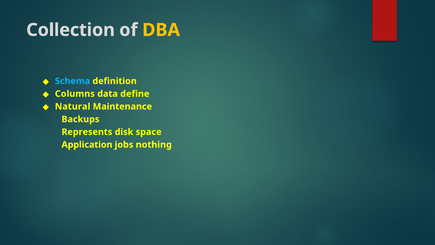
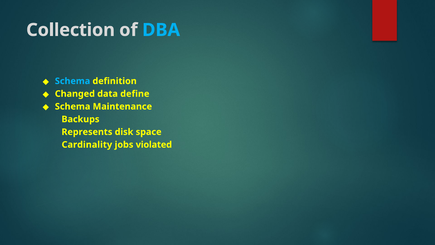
DBA colour: yellow -> light blue
Columns: Columns -> Changed
Natural at (73, 106): Natural -> Schema
Application: Application -> Cardinality
nothing: nothing -> violated
